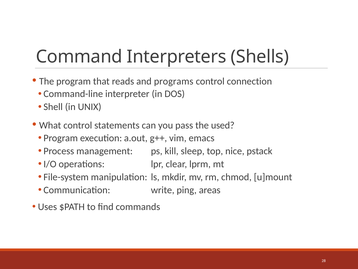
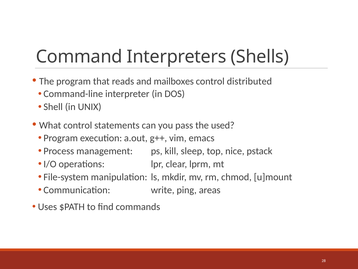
programs: programs -> mailboxes
connection: connection -> distributed
